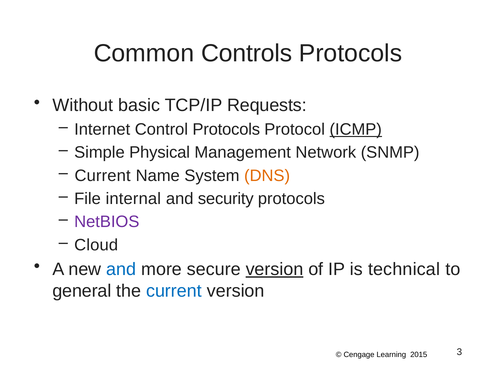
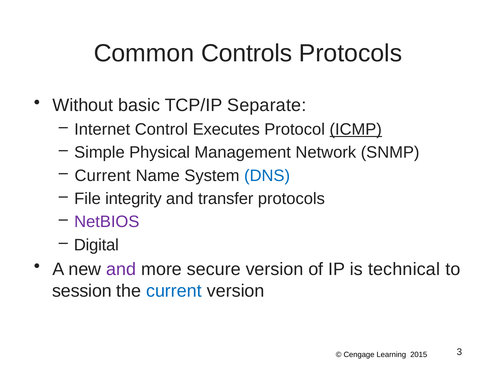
Requests: Requests -> Separate
Control Protocols: Protocols -> Executes
DNS colour: orange -> blue
internal: internal -> integrity
security: security -> transfer
Cloud: Cloud -> Digital
and at (121, 269) colour: blue -> purple
version at (275, 269) underline: present -> none
general: general -> session
